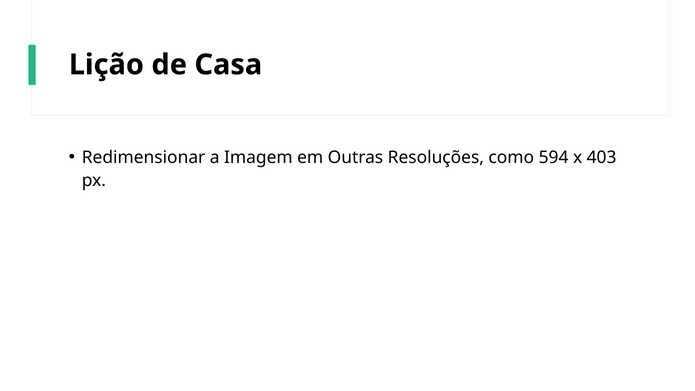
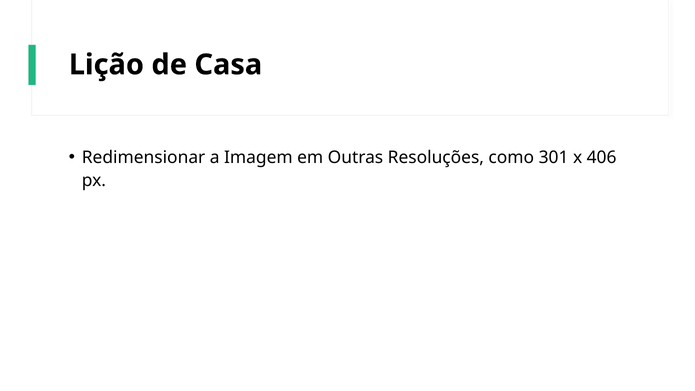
594: 594 -> 301
403: 403 -> 406
